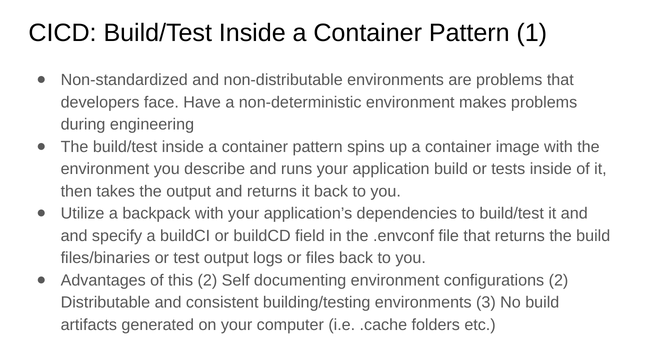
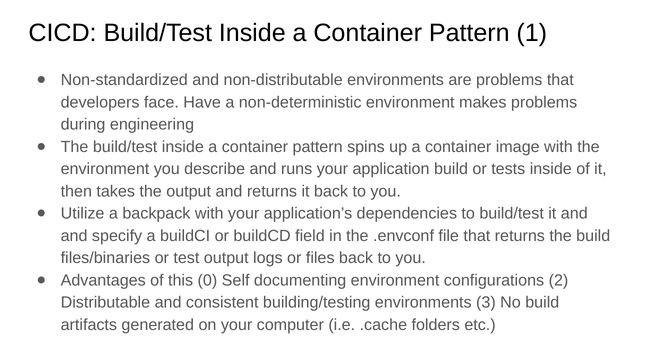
this 2: 2 -> 0
